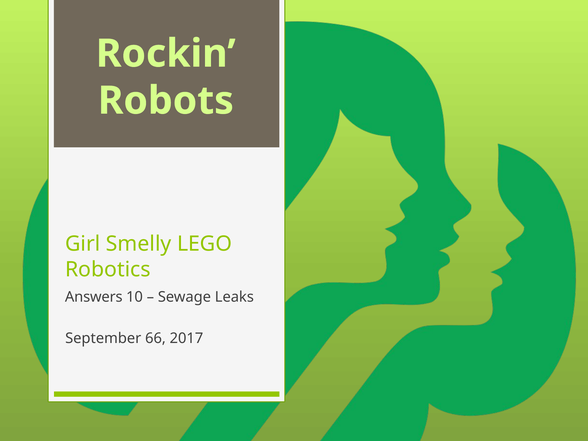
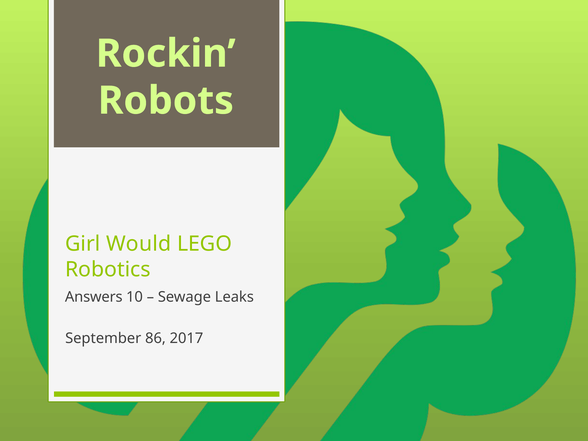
Smelly: Smelly -> Would
66: 66 -> 86
